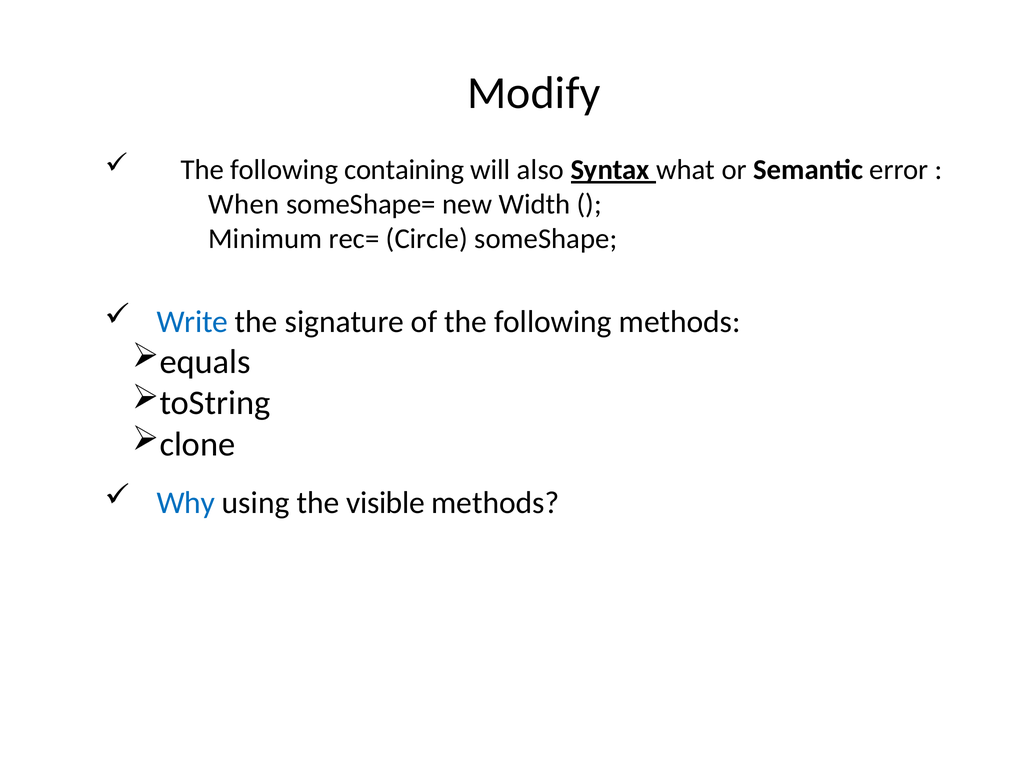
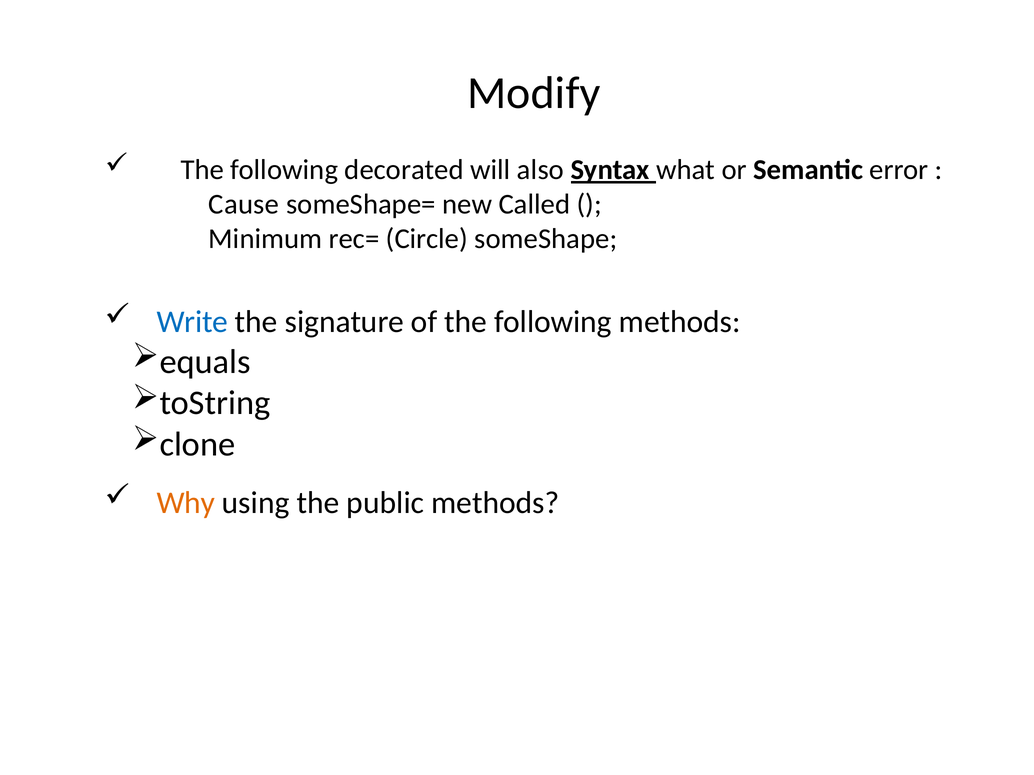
containing: containing -> decorated
When: When -> Cause
Width: Width -> Called
Why colour: blue -> orange
visible: visible -> public
